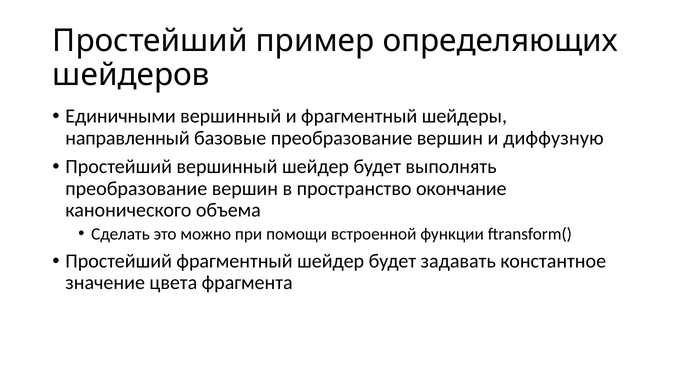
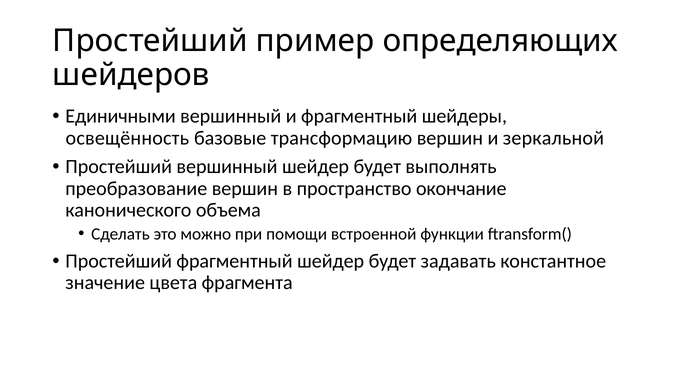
направленный: направленный -> освещённость
базовые преобразование: преобразование -> трансформацию
диффузную: диффузную -> зеркальной
